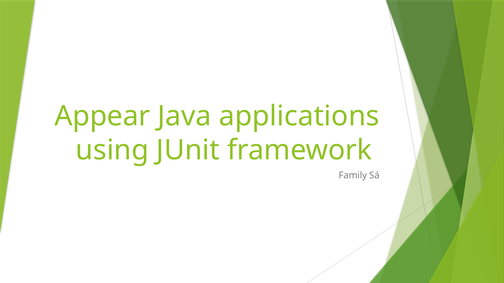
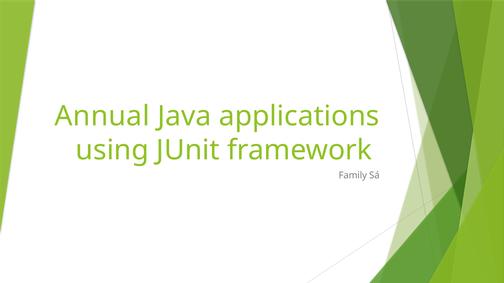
Appear: Appear -> Annual
